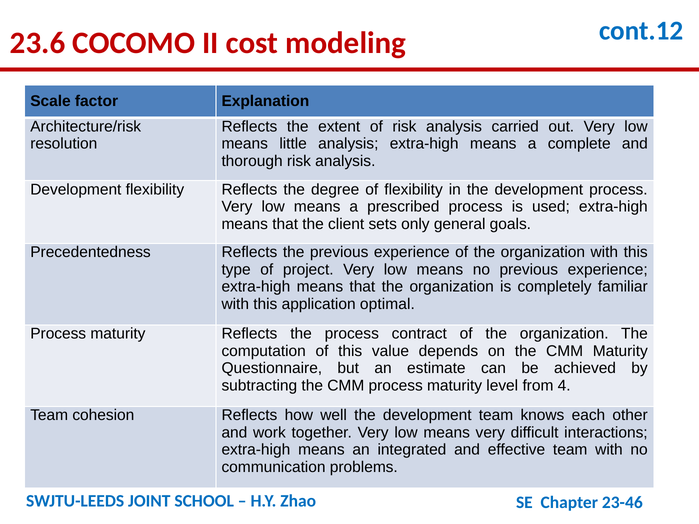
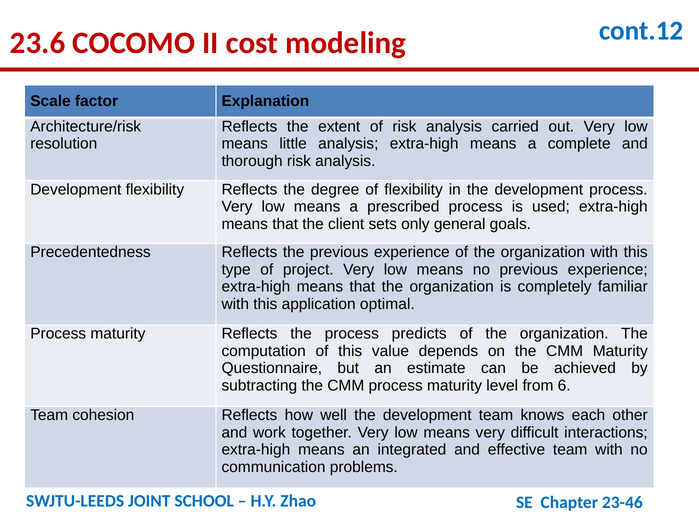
contract: contract -> predicts
4: 4 -> 6
